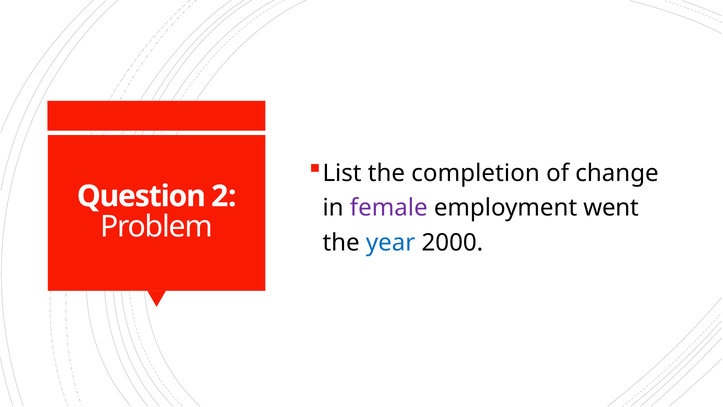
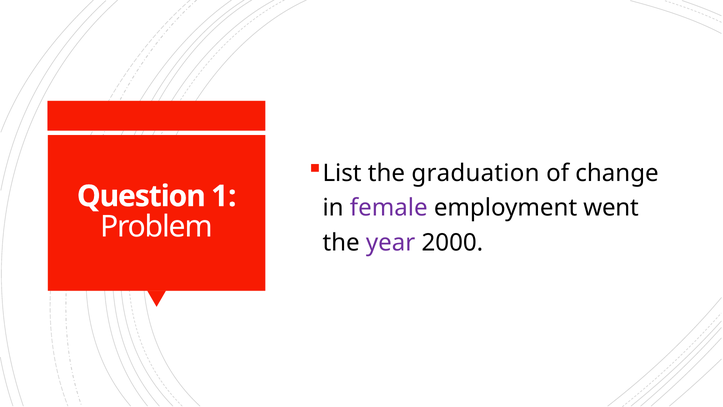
completion: completion -> graduation
2: 2 -> 1
year colour: blue -> purple
